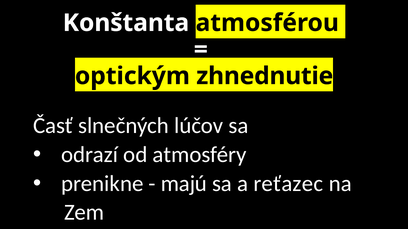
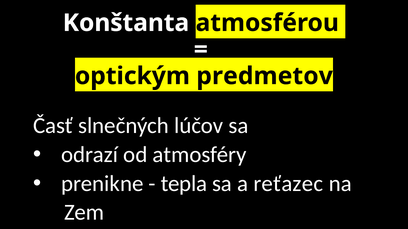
zhnednutie: zhnednutie -> predmetov
majú: majú -> tepla
